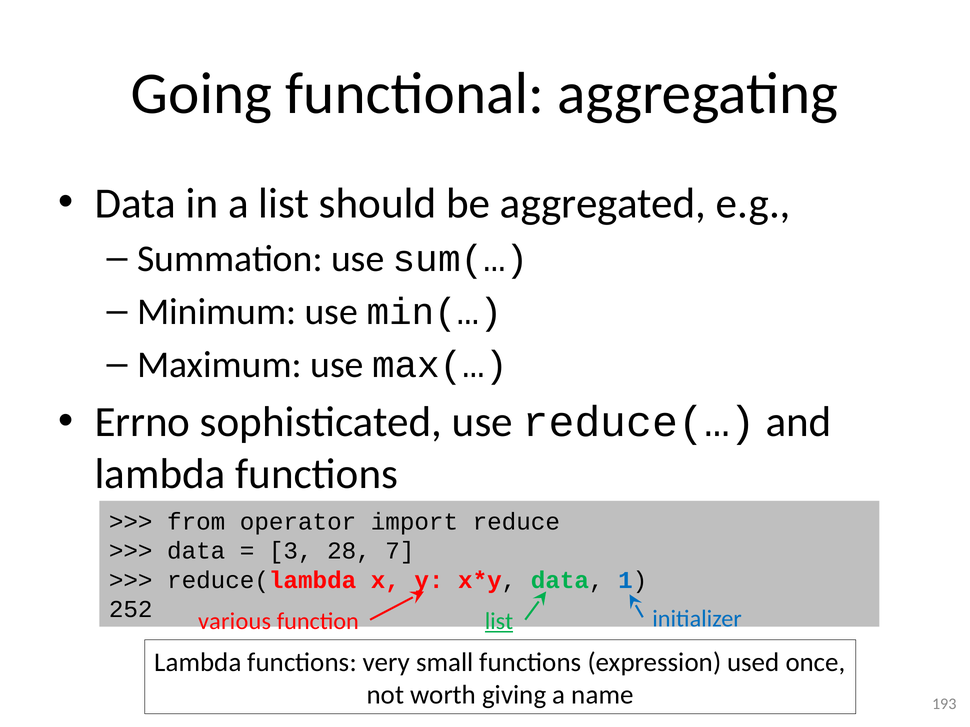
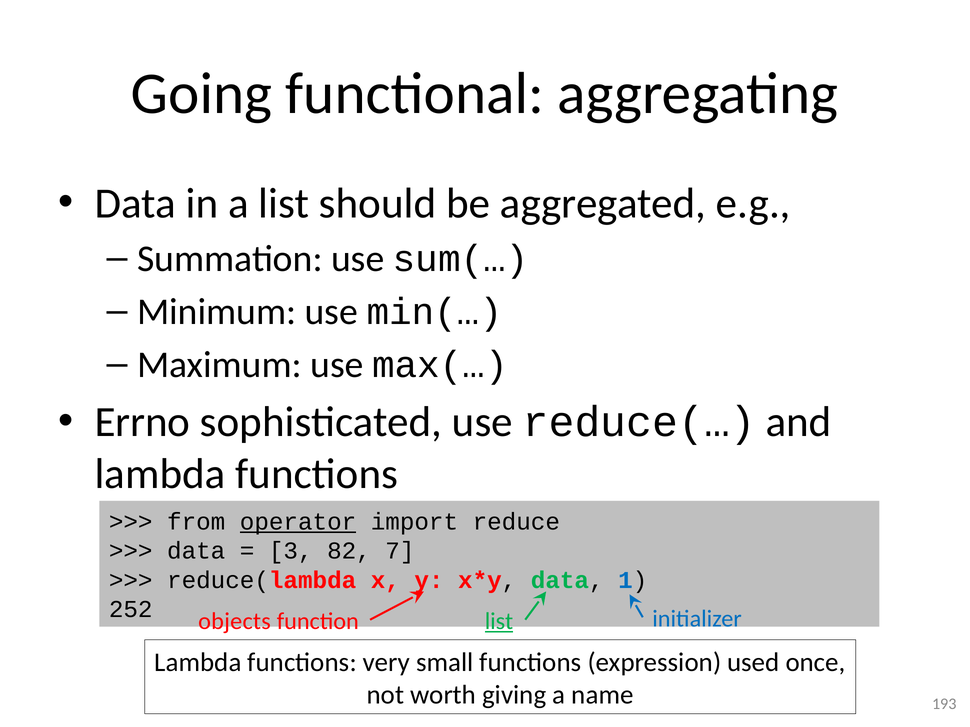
operator underline: none -> present
28: 28 -> 82
various: various -> objects
